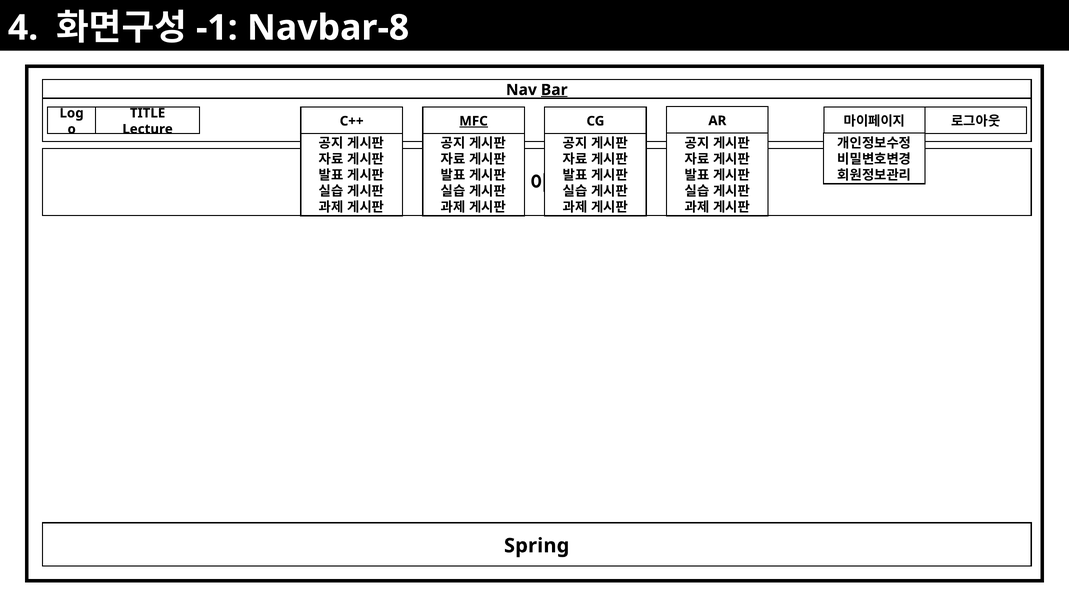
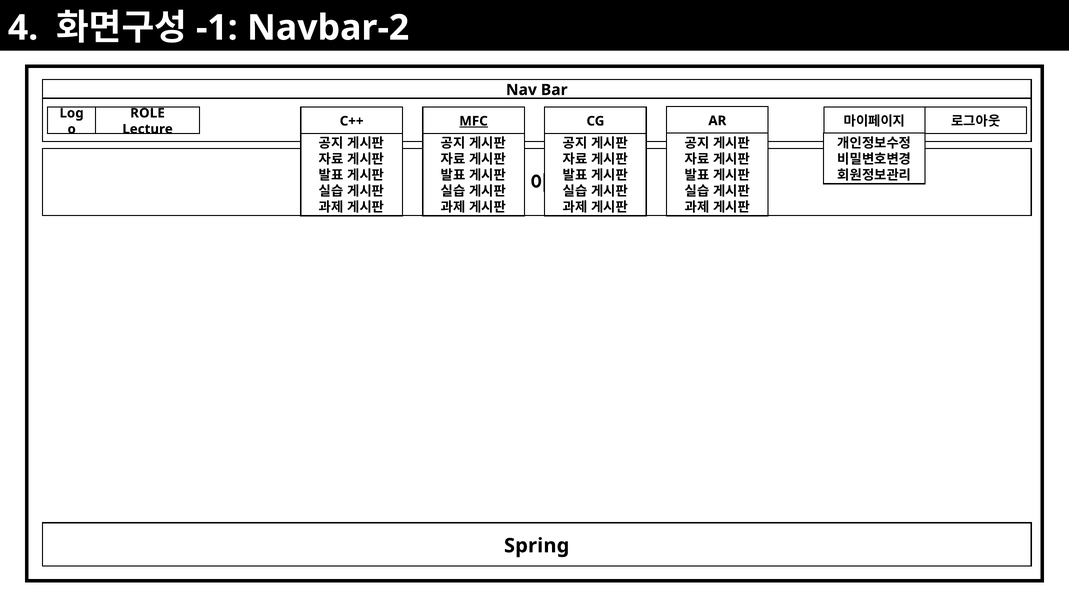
Navbar-8: Navbar-8 -> Navbar-2
Bar underline: present -> none
TITLE: TITLE -> ROLE
